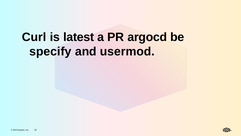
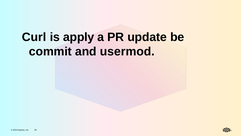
latest: latest -> apply
argocd: argocd -> update
specify: specify -> commit
